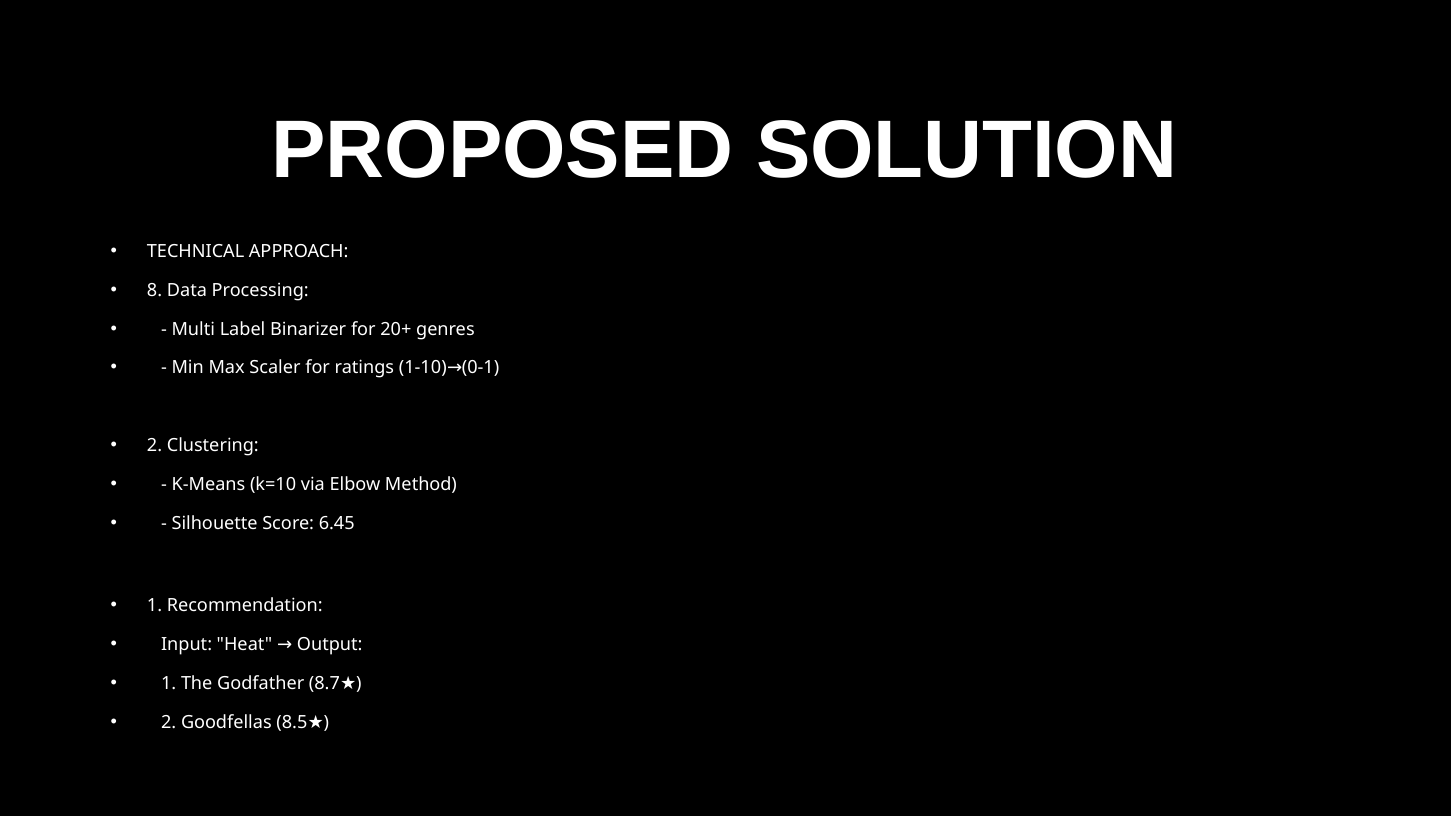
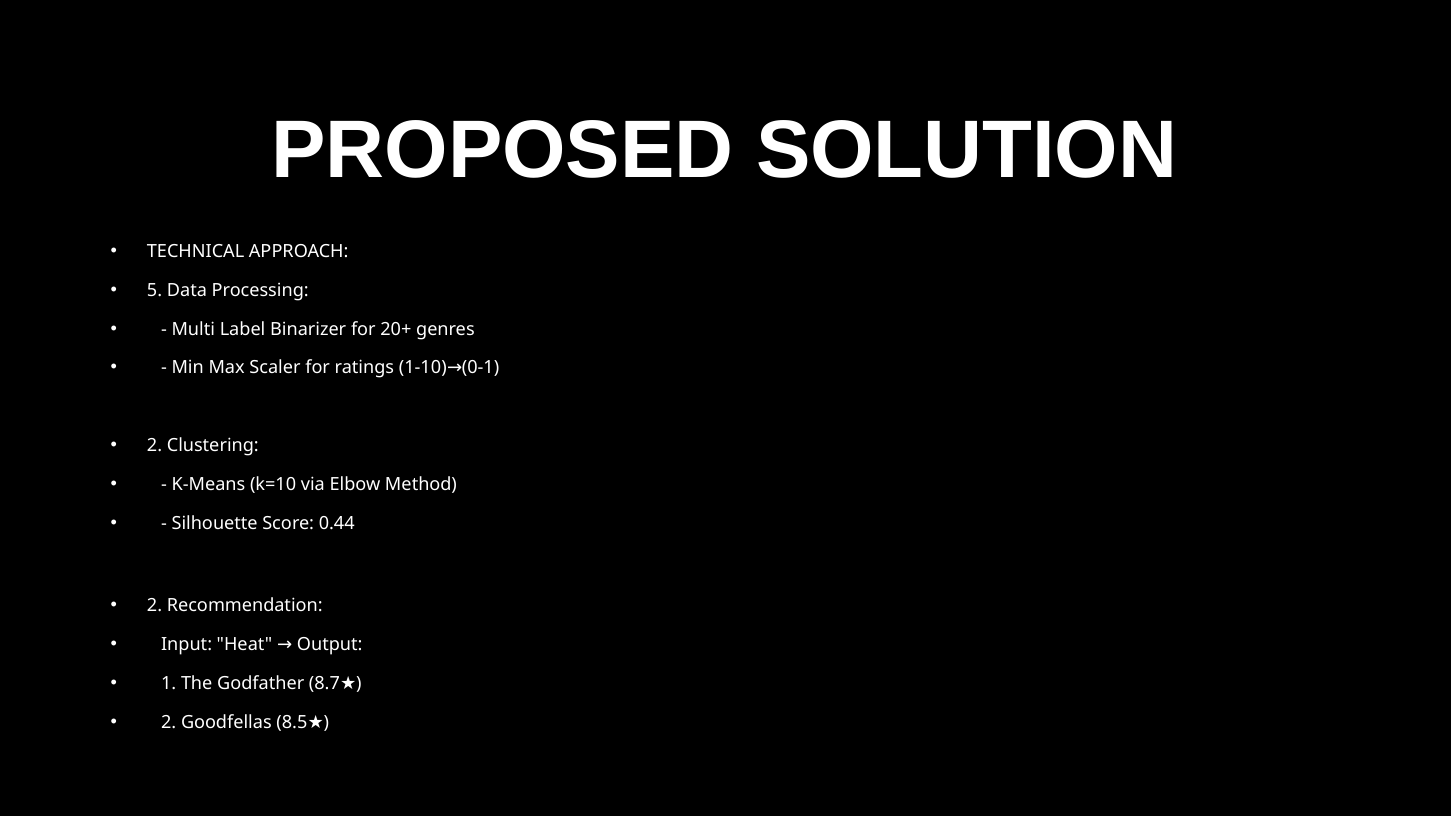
8: 8 -> 5
6.45: 6.45 -> 0.44
1 at (155, 606): 1 -> 2
